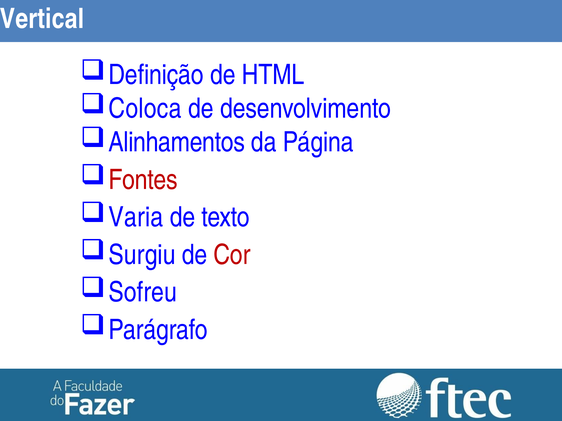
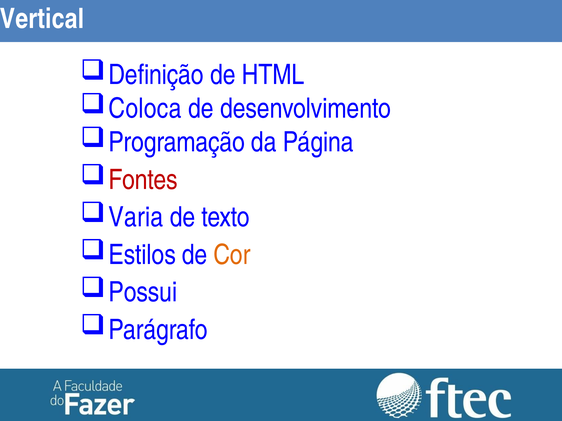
Alinhamentos: Alinhamentos -> Programação
Surgiu: Surgiu -> Estilos
Cor colour: red -> orange
Sofreu: Sofreu -> Possui
